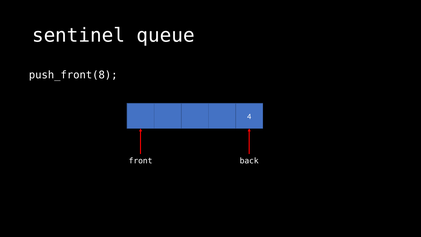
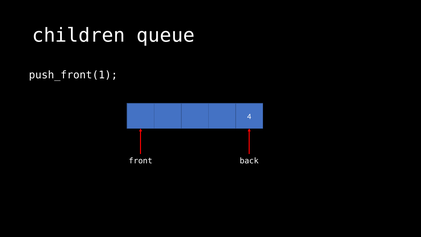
sentinel: sentinel -> children
push_front(8: push_front(8 -> push_front(1
